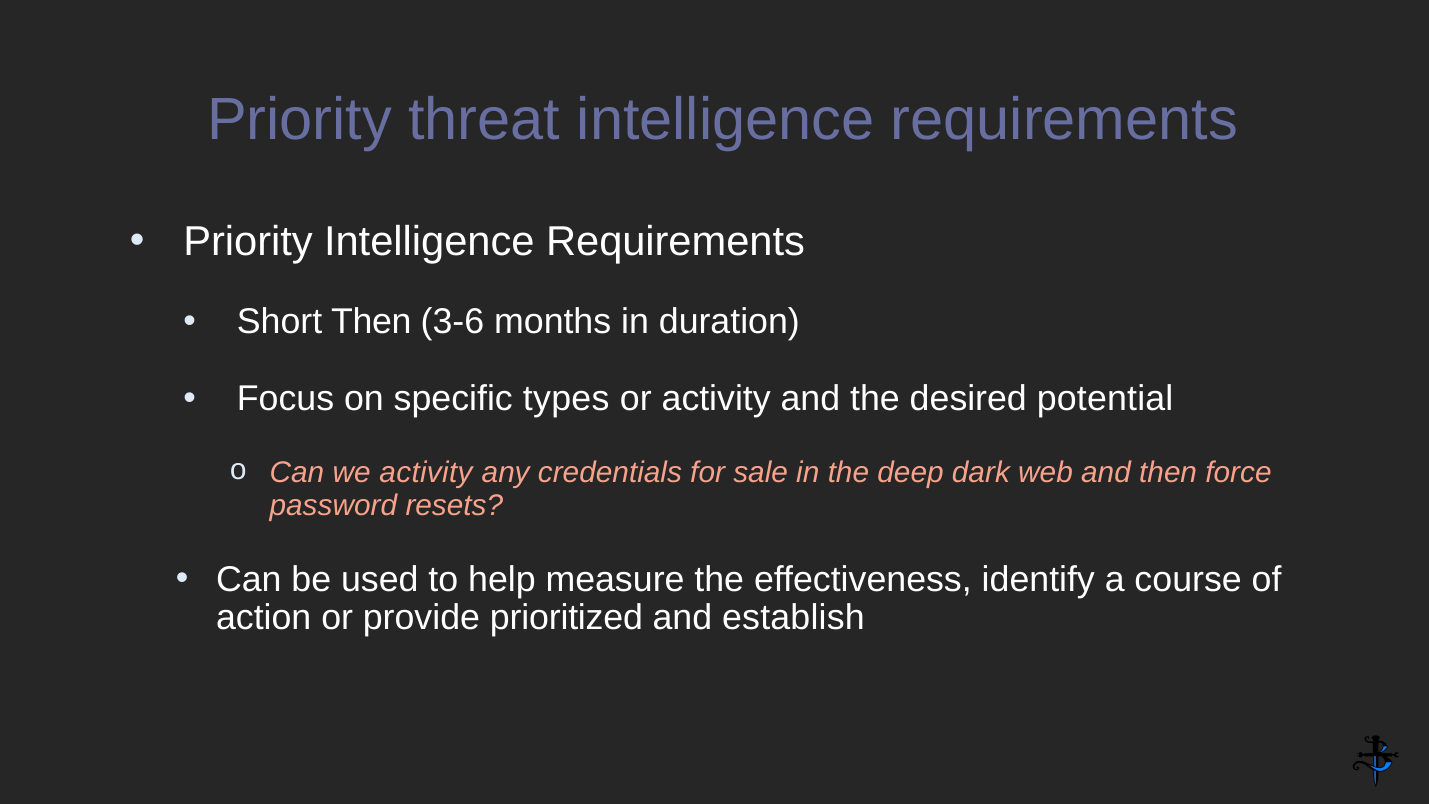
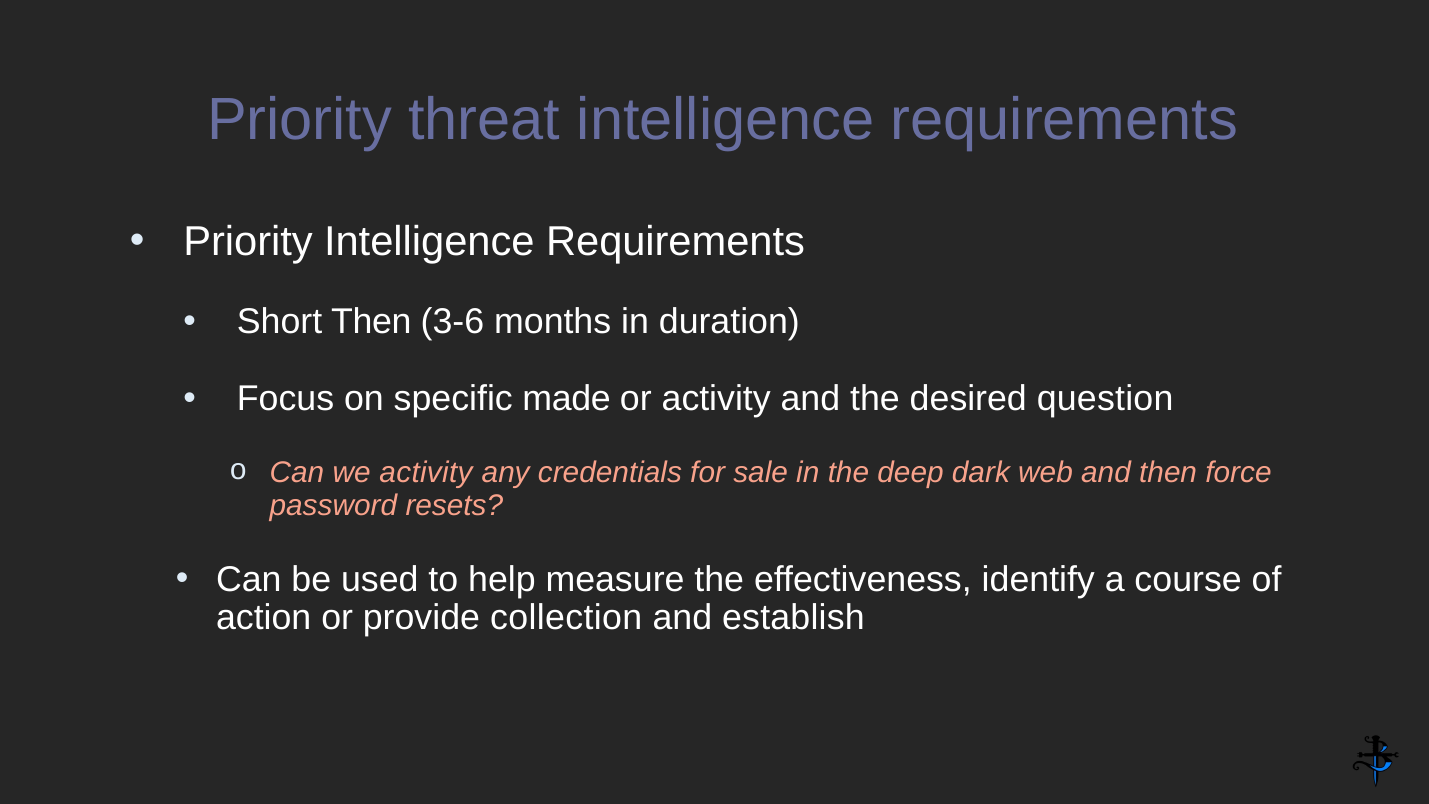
types: types -> made
potential: potential -> question
prioritized: prioritized -> collection
